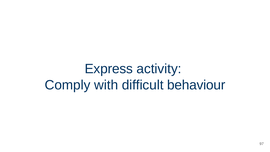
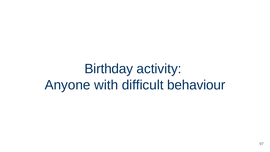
Express: Express -> Birthday
Comply: Comply -> Anyone
